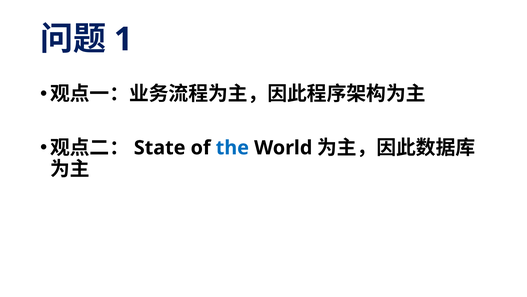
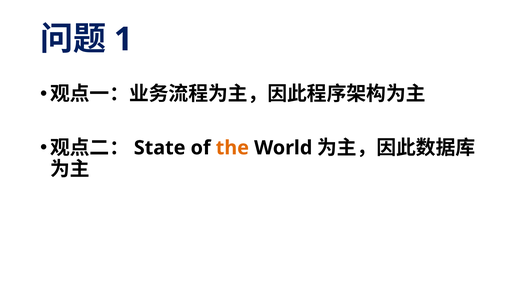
the colour: blue -> orange
